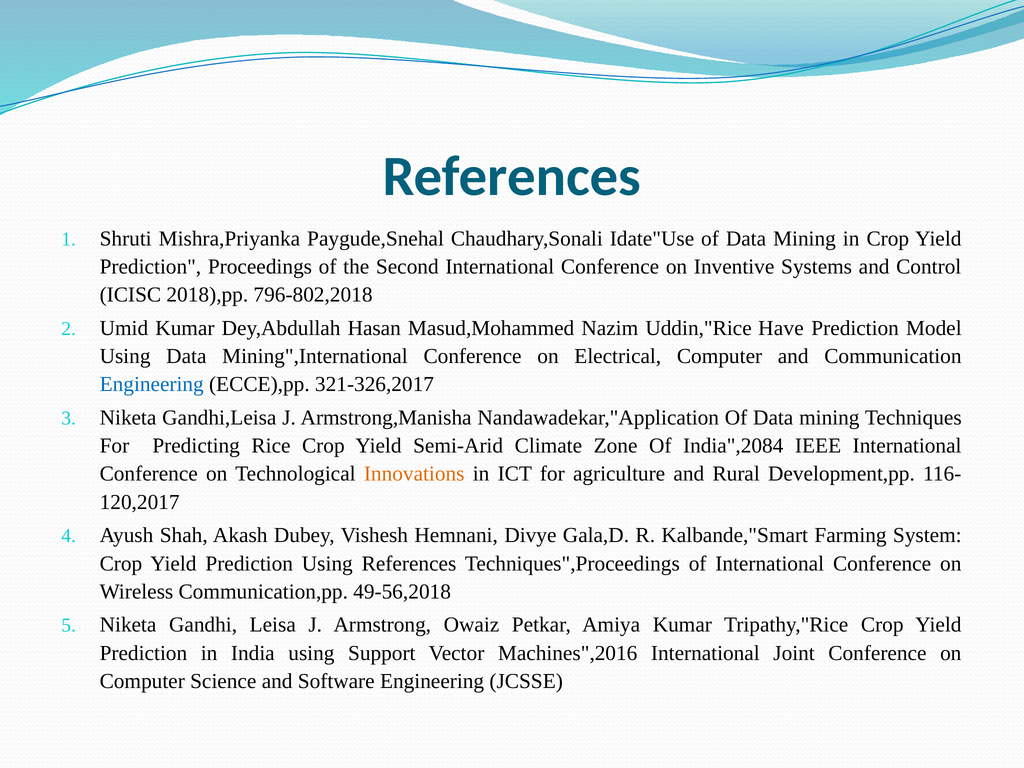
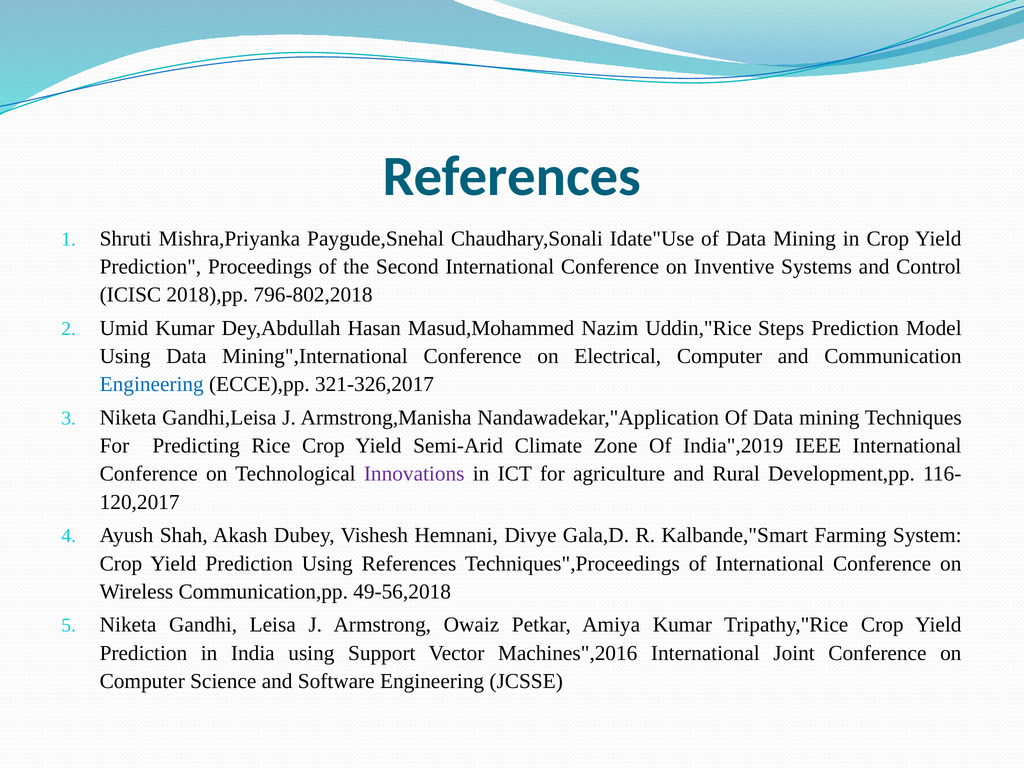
Have: Have -> Steps
India",2084: India",2084 -> India",2019
Innovations colour: orange -> purple
